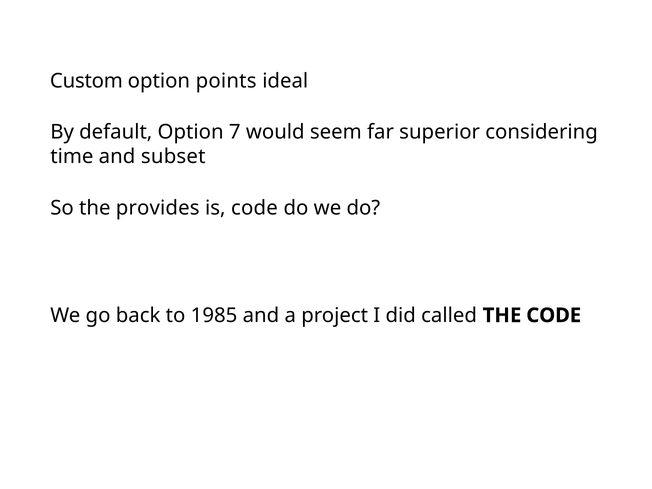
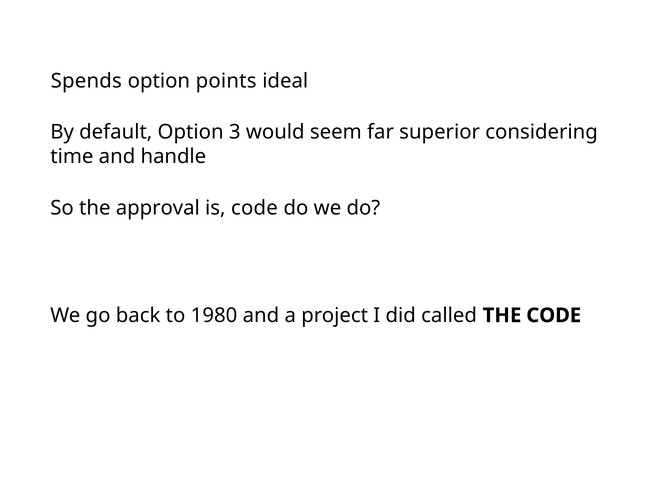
Custom: Custom -> Spends
7: 7 -> 3
subset: subset -> handle
provides: provides -> approval
1985: 1985 -> 1980
